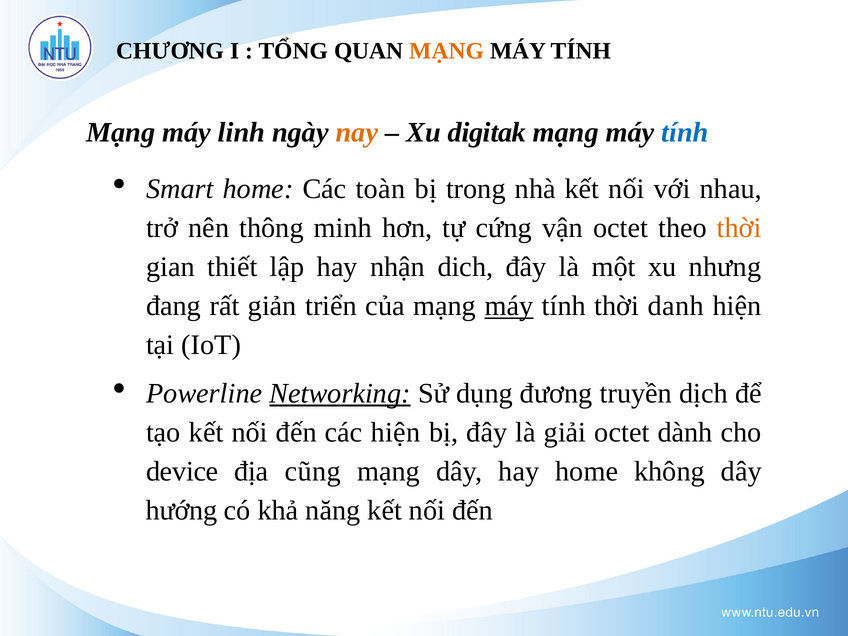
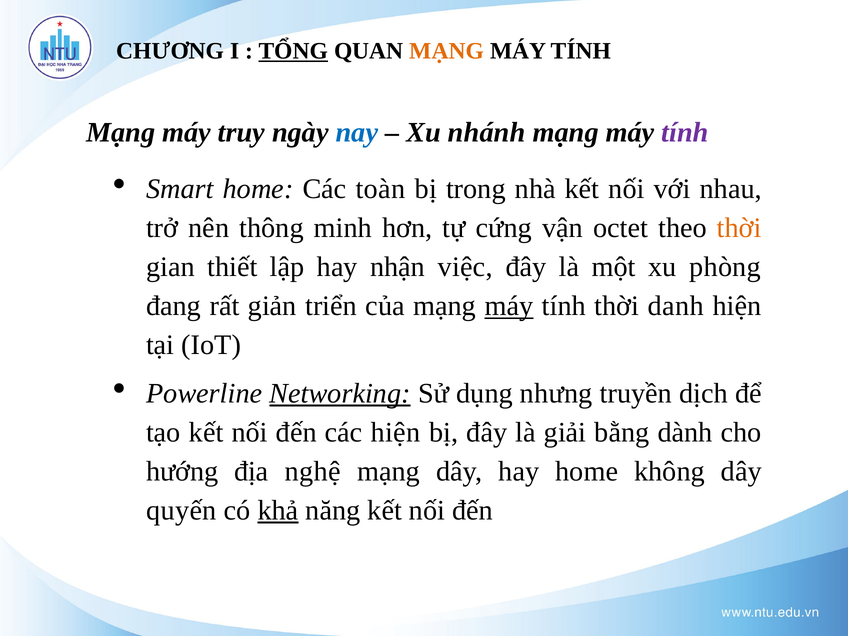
TỔNG underline: none -> present
linh: linh -> truy
nay colour: orange -> blue
digitak: digitak -> nhánh
tính at (685, 132) colour: blue -> purple
dich: dich -> việc
nhưng: nhưng -> phòng
đương: đương -> nhưng
giải octet: octet -> bằng
device: device -> hướng
cũng: cũng -> nghệ
hướng: hướng -> quyến
khả underline: none -> present
